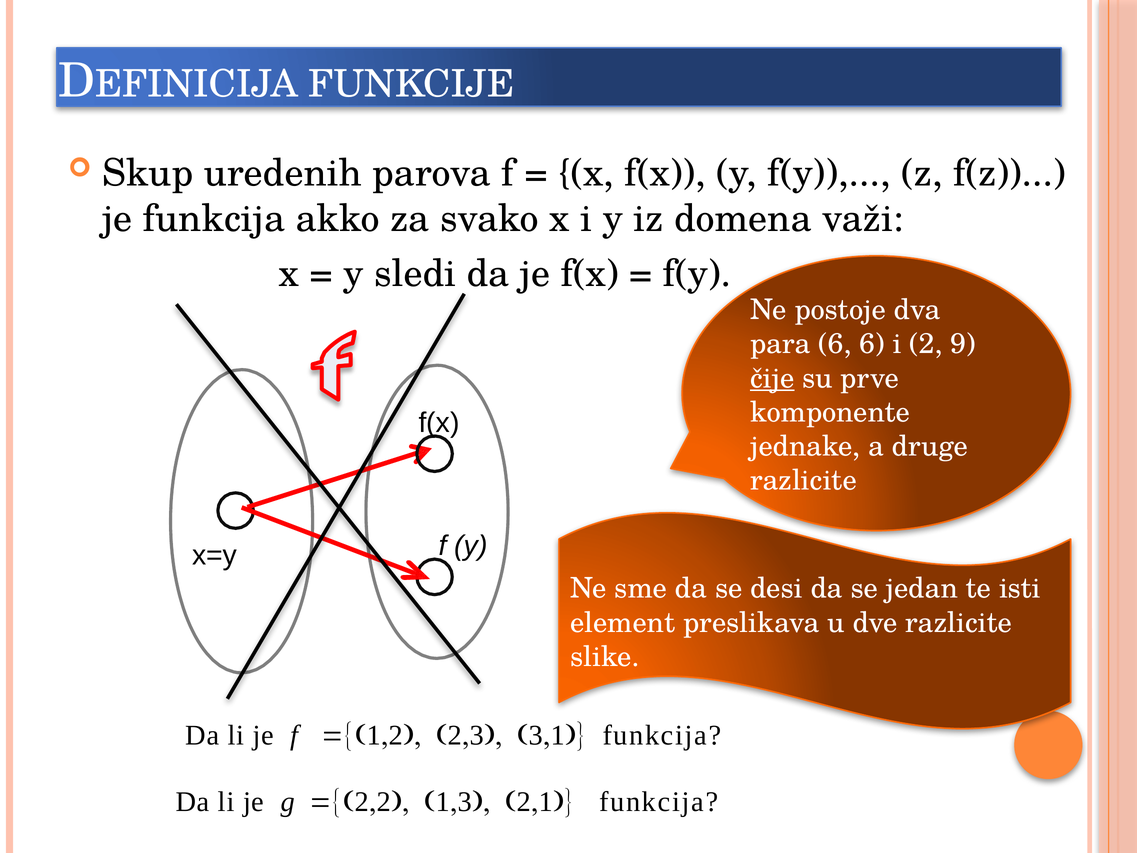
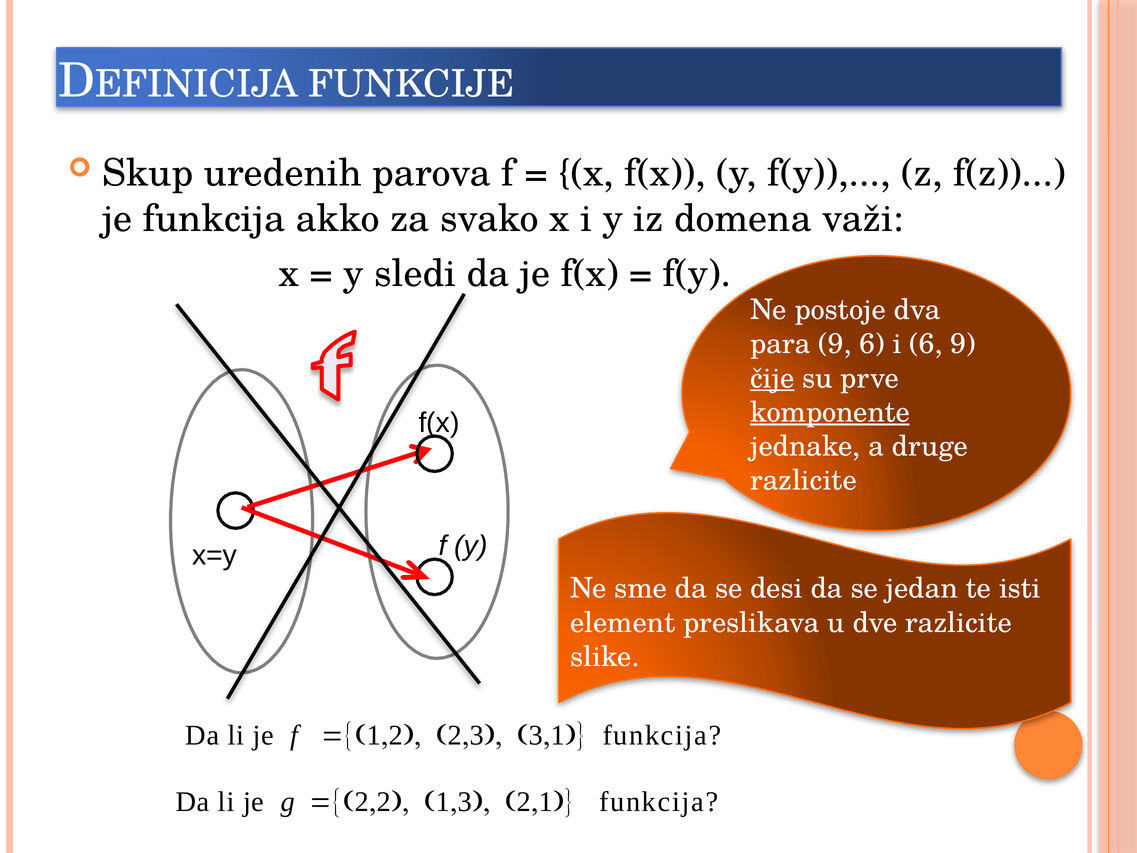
para 6: 6 -> 9
i 2: 2 -> 6
komponente underline: none -> present
